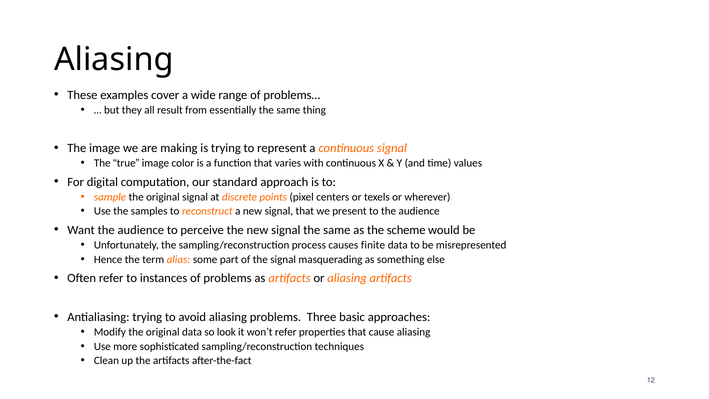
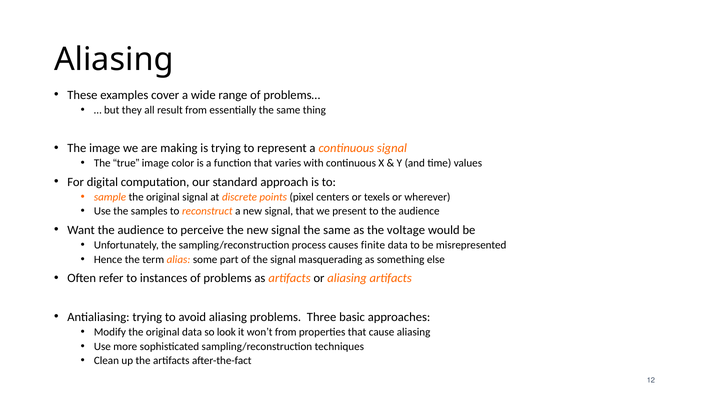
scheme: scheme -> voltage
won’t refer: refer -> from
